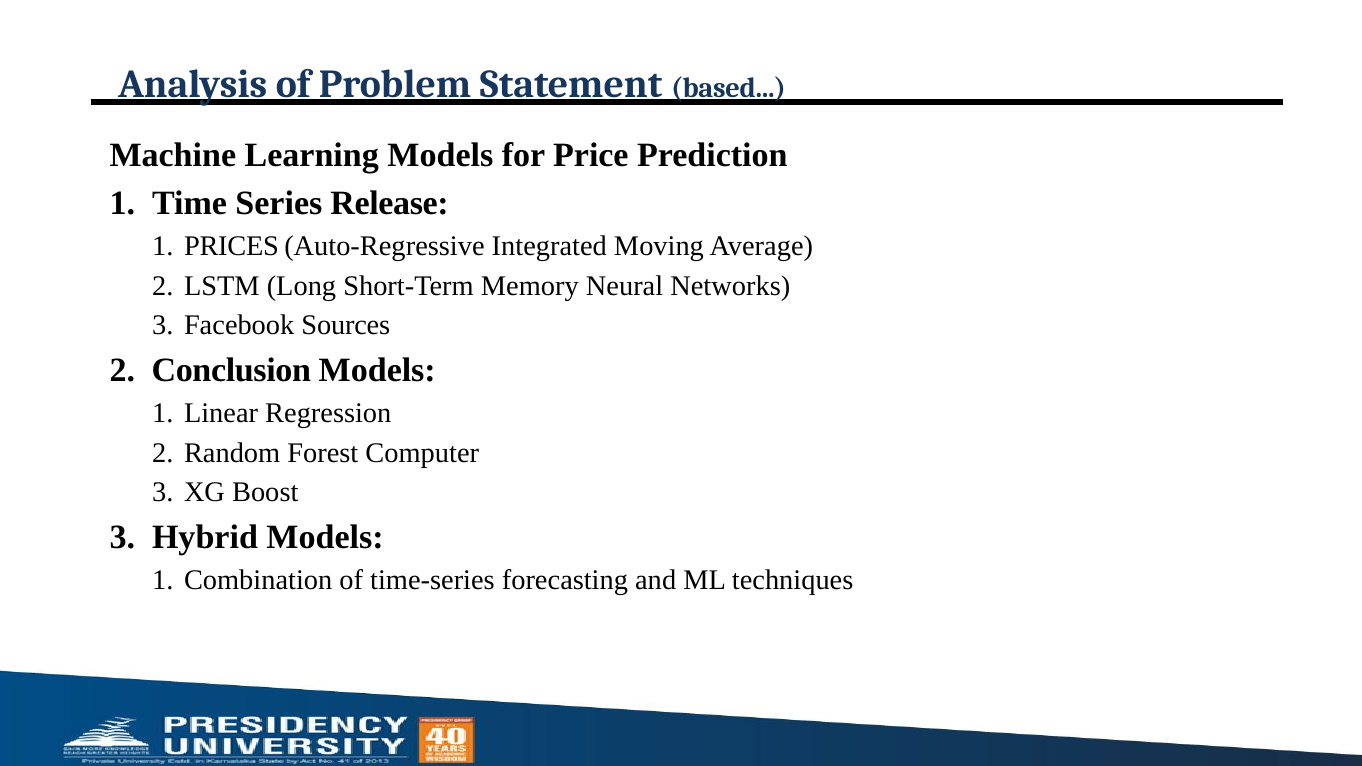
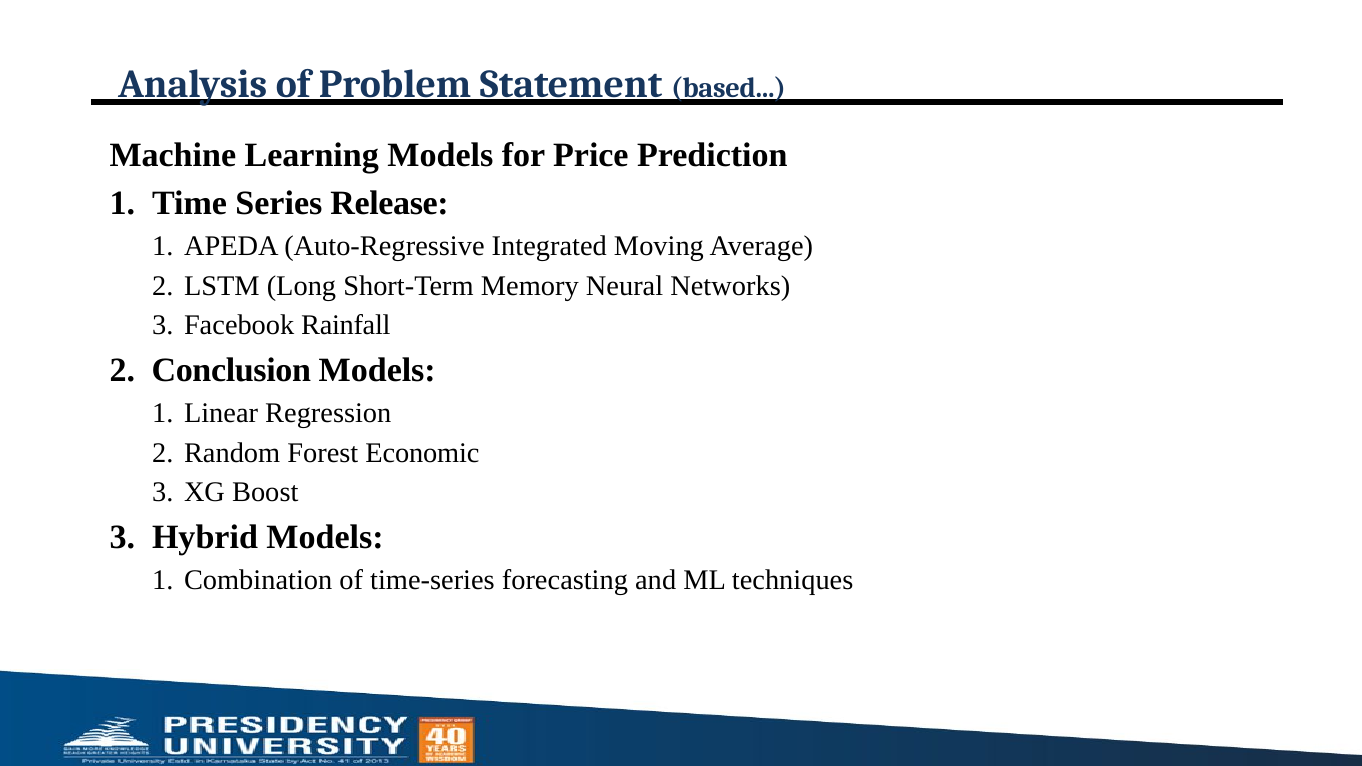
PRICES: PRICES -> APEDA
Sources: Sources -> Rainfall
Computer: Computer -> Economic
